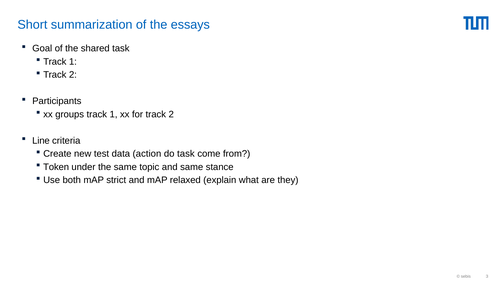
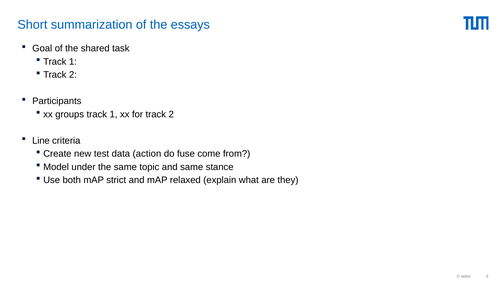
do task: task -> fuse
Token: Token -> Model
